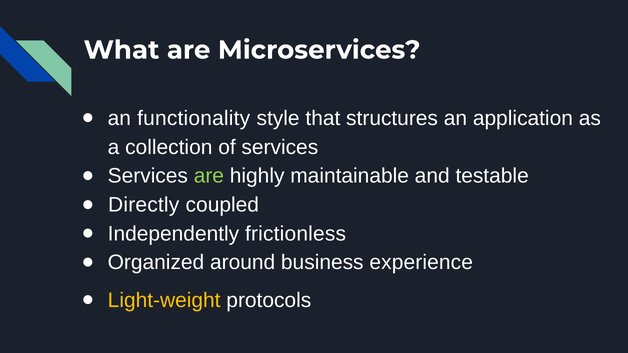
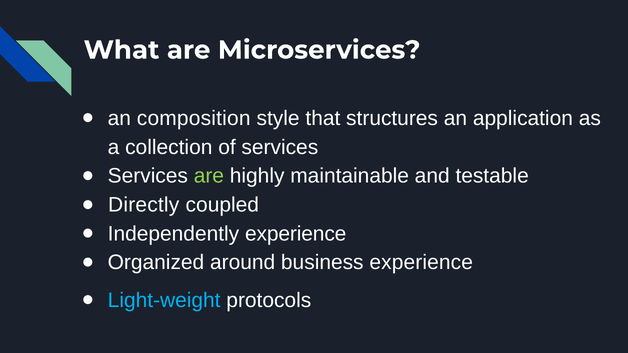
functionality: functionality -> composition
Independently frictionless: frictionless -> experience
Light-weight colour: yellow -> light blue
